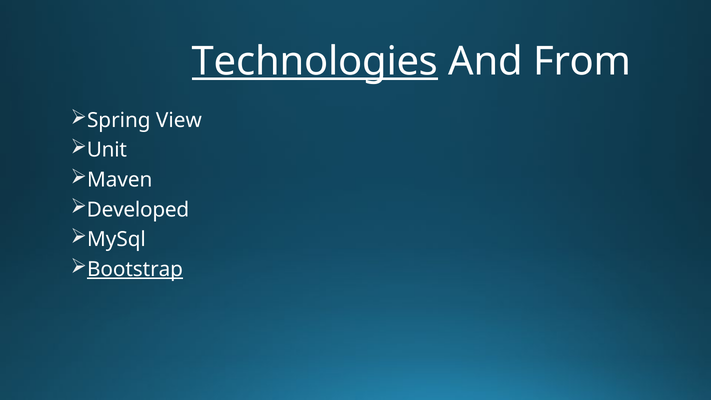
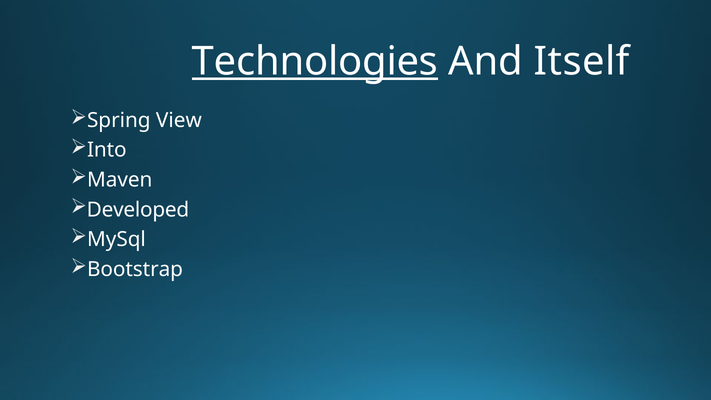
From: From -> Itself
Unit: Unit -> Into
Bootstrap underline: present -> none
